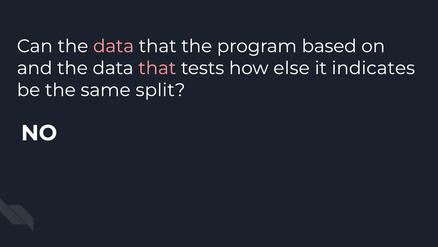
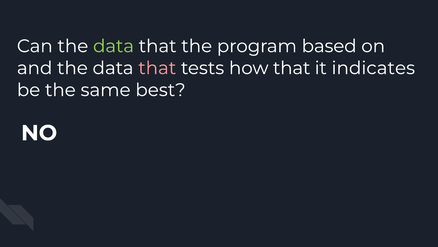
data at (114, 46) colour: pink -> light green
how else: else -> that
split: split -> best
